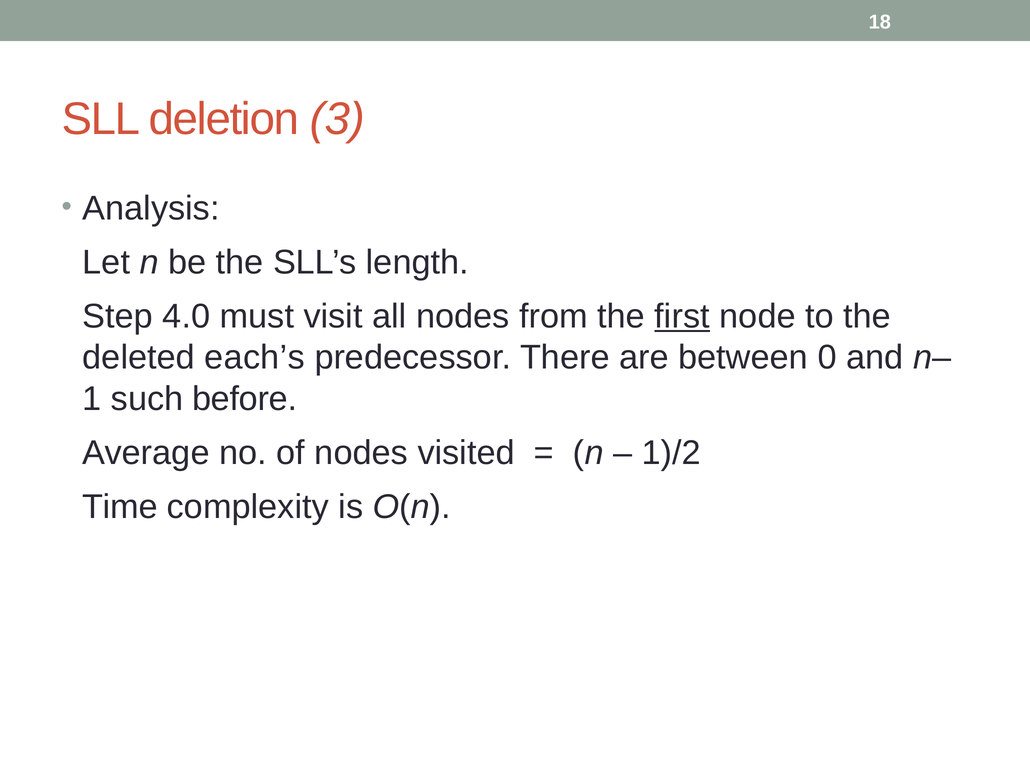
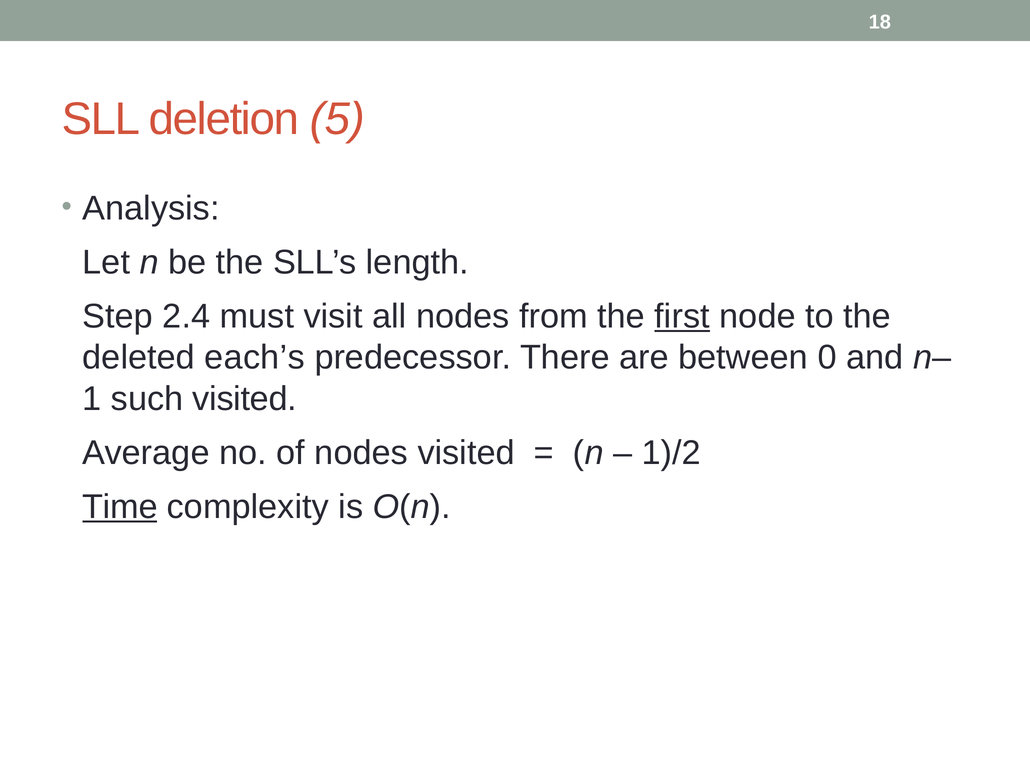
3: 3 -> 5
4.0: 4.0 -> 2.4
such before: before -> visited
Time underline: none -> present
